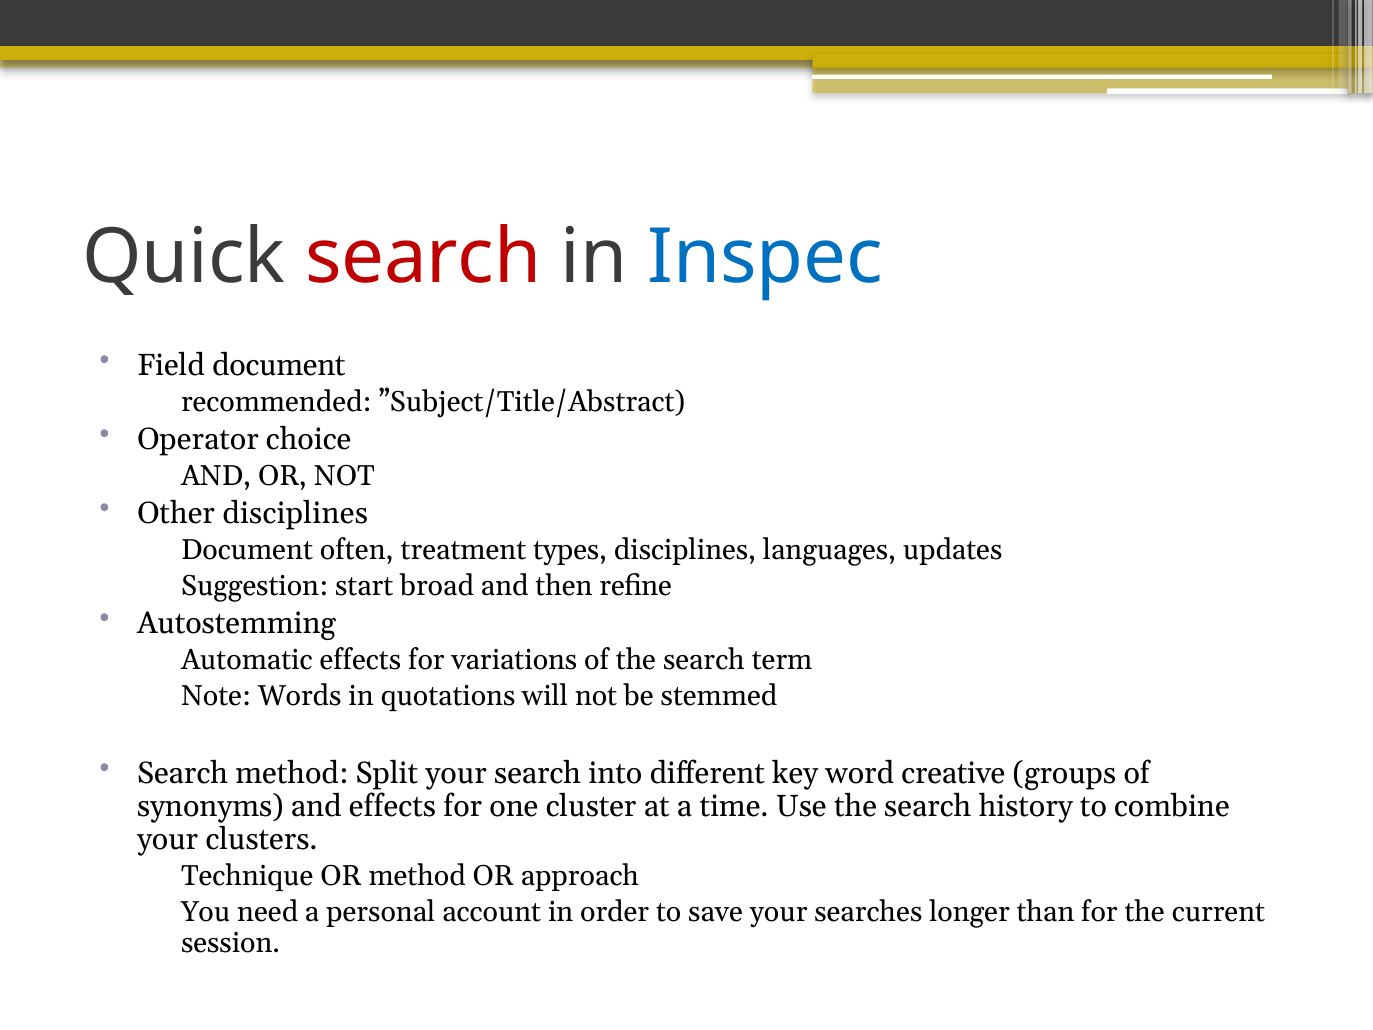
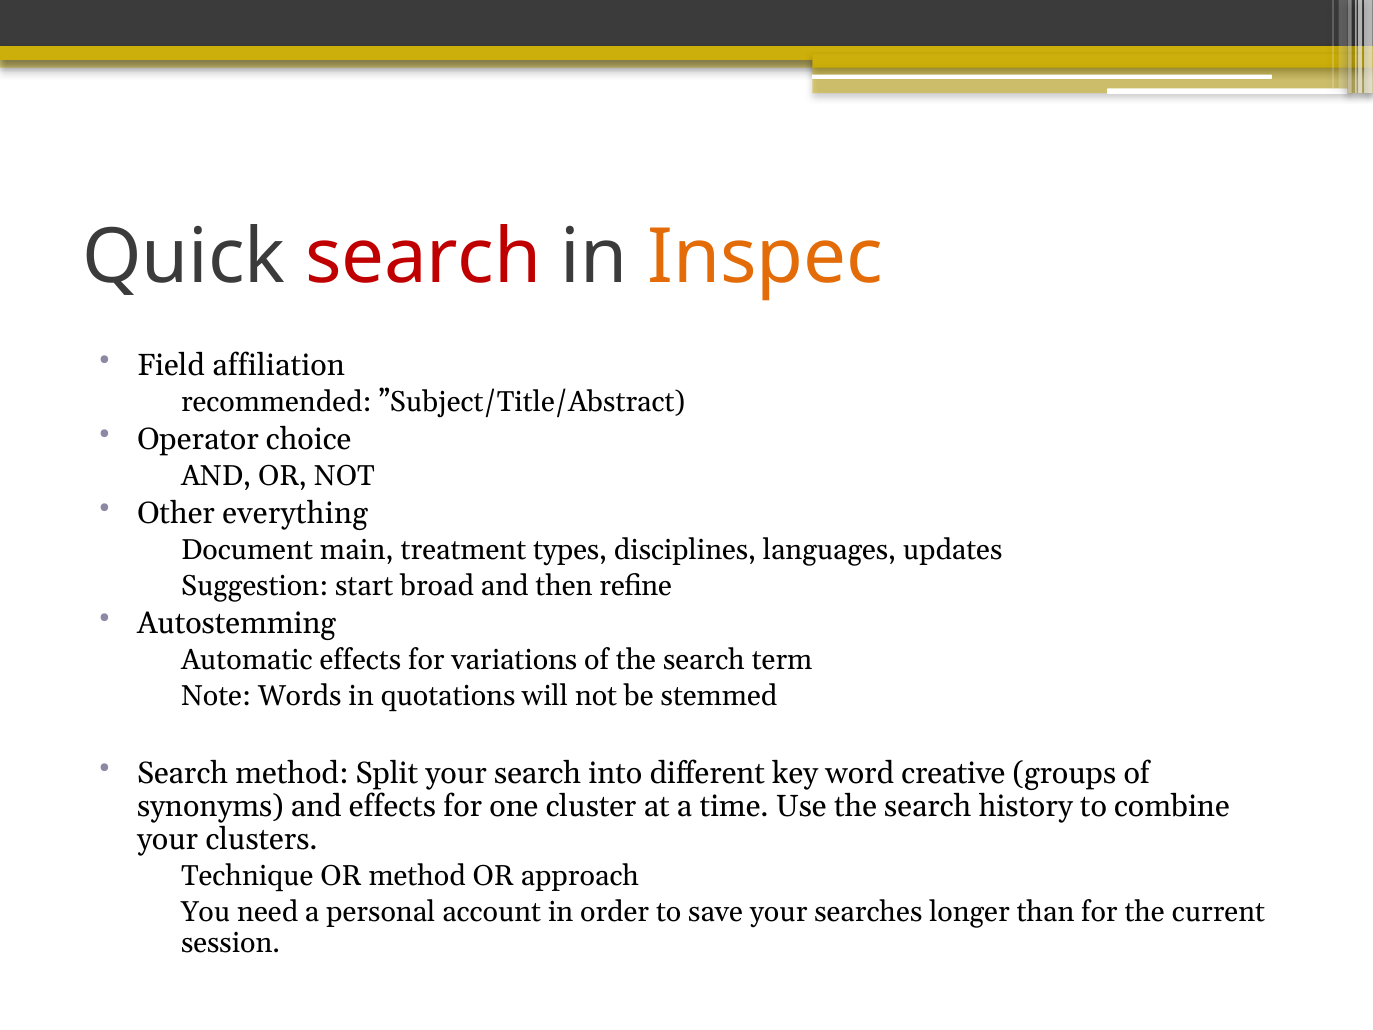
Inspec colour: blue -> orange
Field document: document -> affiliation
Other disciplines: disciplines -> everything
often: often -> main
